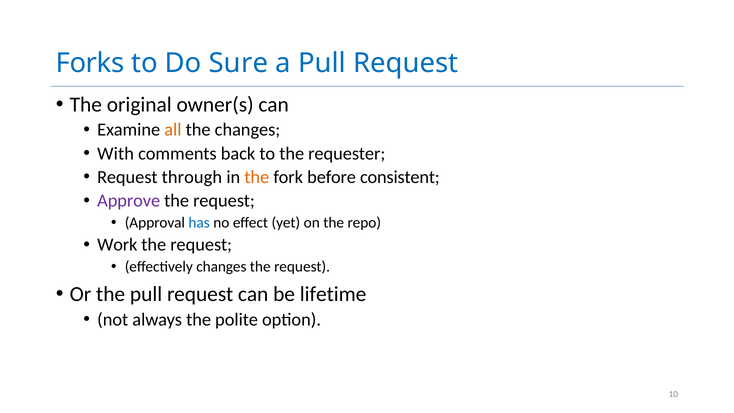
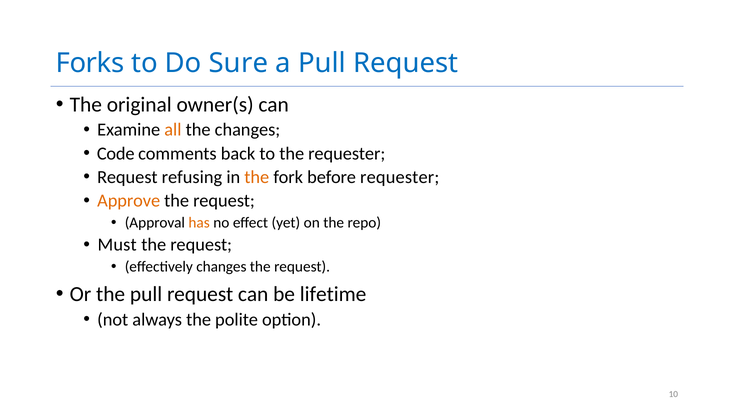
With: With -> Code
through: through -> refusing
before consistent: consistent -> requester
Approve colour: purple -> orange
has colour: blue -> orange
Work: Work -> Must
